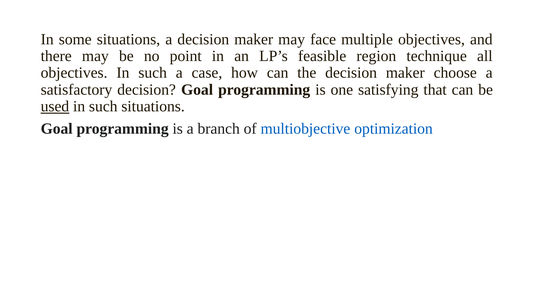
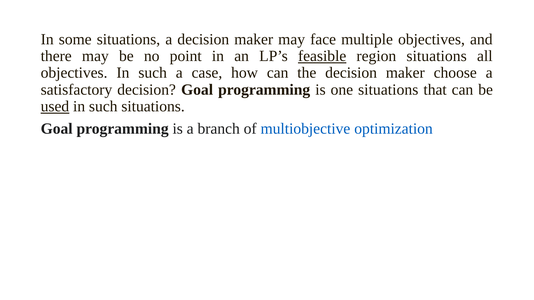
feasible underline: none -> present
region technique: technique -> situations
one satisfying: satisfying -> situations
